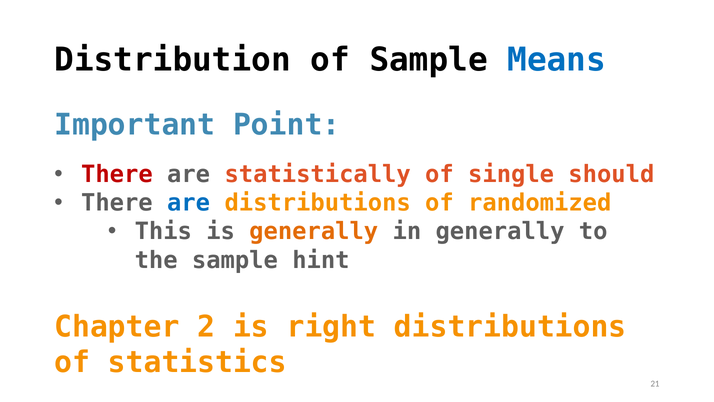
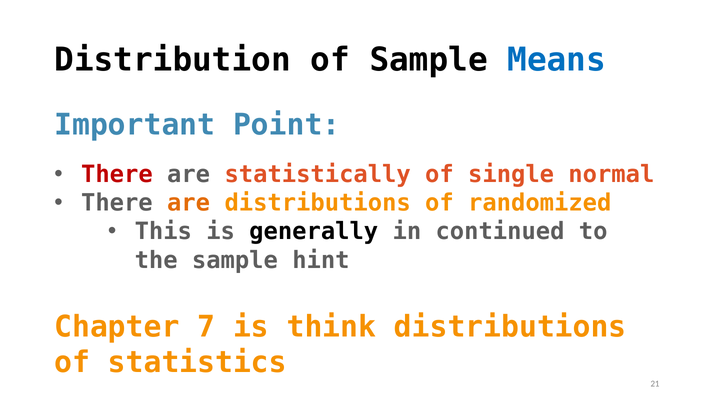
should: should -> normal
are at (189, 203) colour: blue -> orange
generally at (314, 231) colour: orange -> black
in generally: generally -> continued
2: 2 -> 7
right: right -> think
